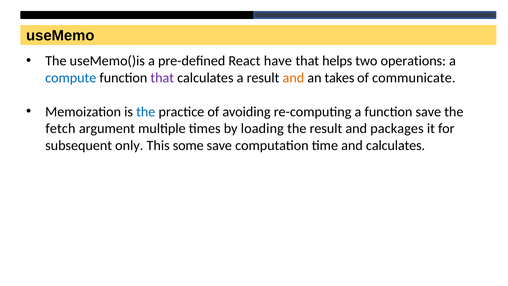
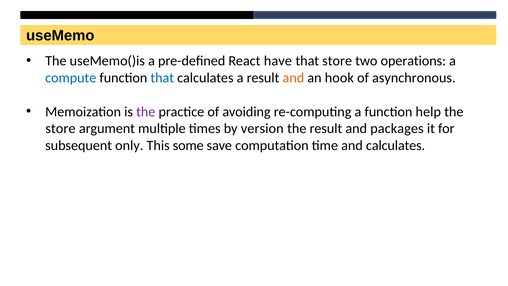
that helps: helps -> store
that at (162, 78) colour: purple -> blue
takes: takes -> hook
communicate: communicate -> asynchronous
the at (146, 112) colour: blue -> purple
function save: save -> help
fetch at (60, 129): fetch -> store
loading: loading -> version
